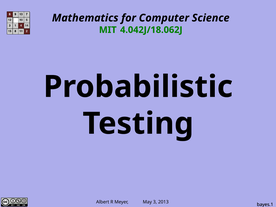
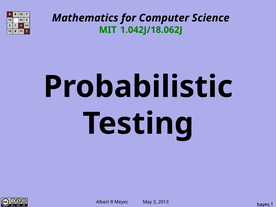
4.042J/18.062J: 4.042J/18.062J -> 1.042J/18.062J
